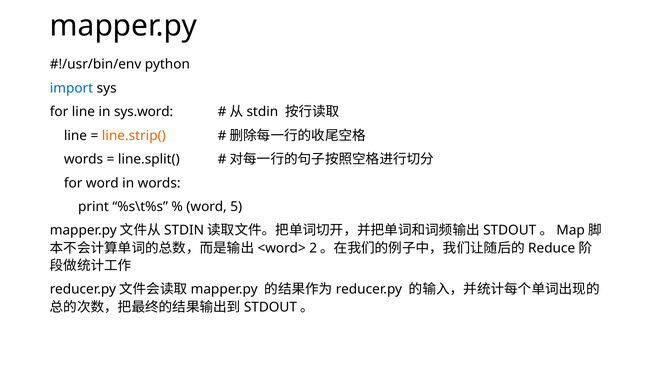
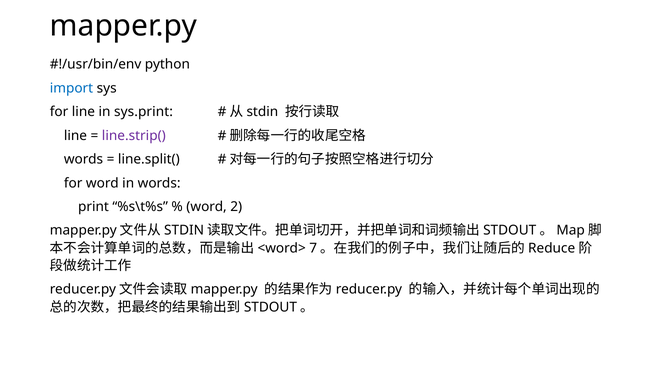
sys.word: sys.word -> sys.print
line.strip( colour: orange -> purple
5: 5 -> 2
2: 2 -> 7
